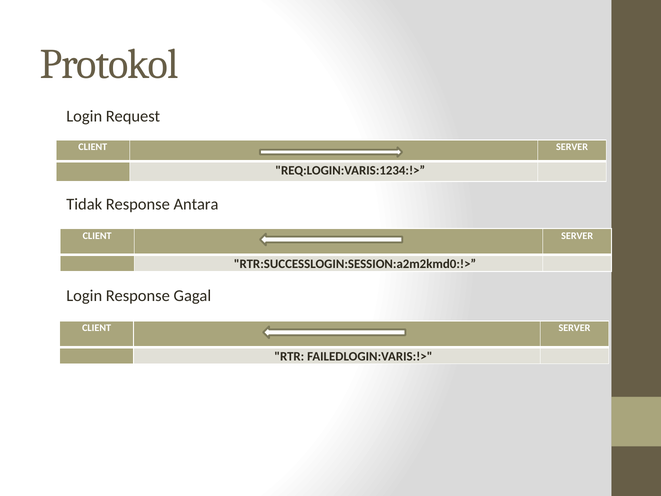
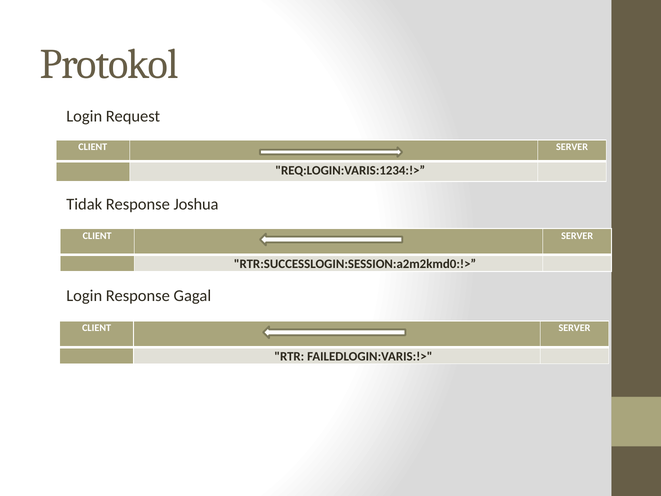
Antara: Antara -> Joshua
